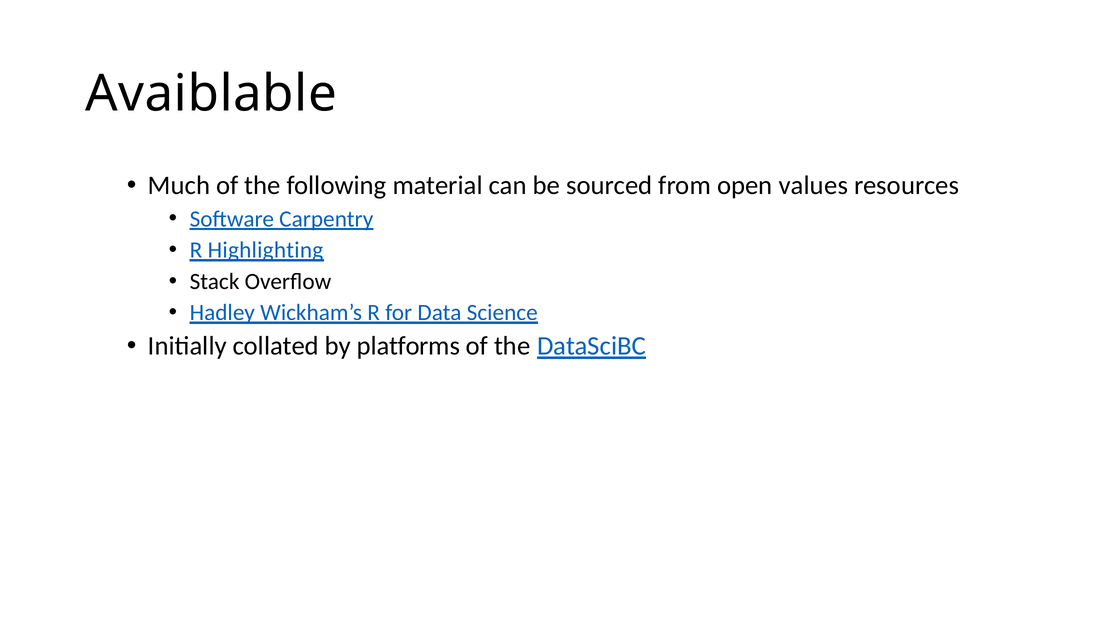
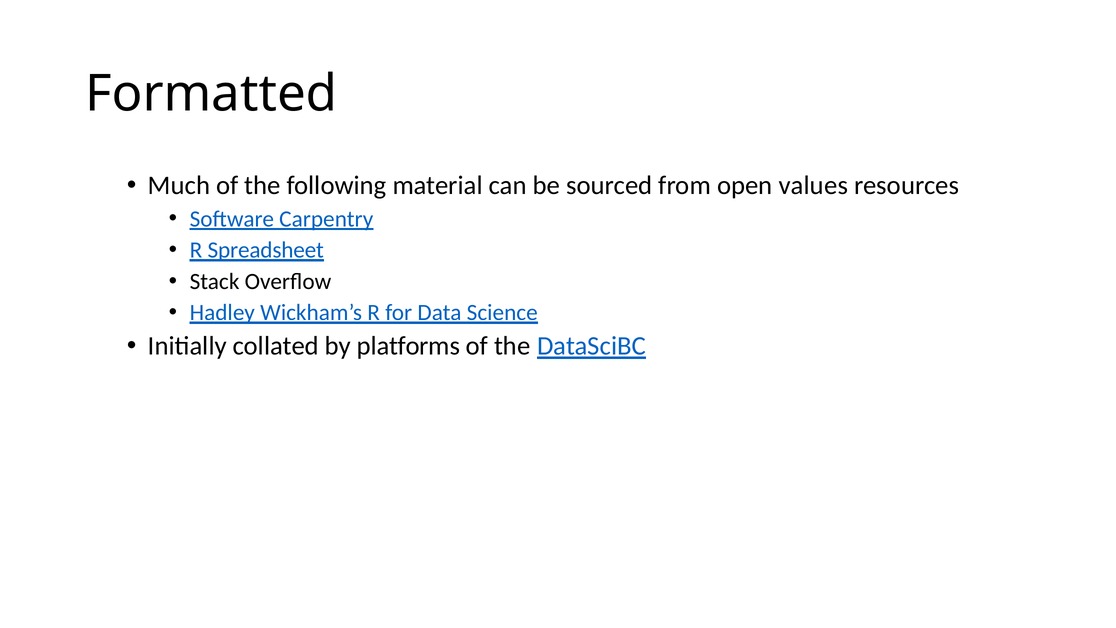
Avaiblable: Avaiblable -> Formatted
Highlighting: Highlighting -> Spreadsheet
